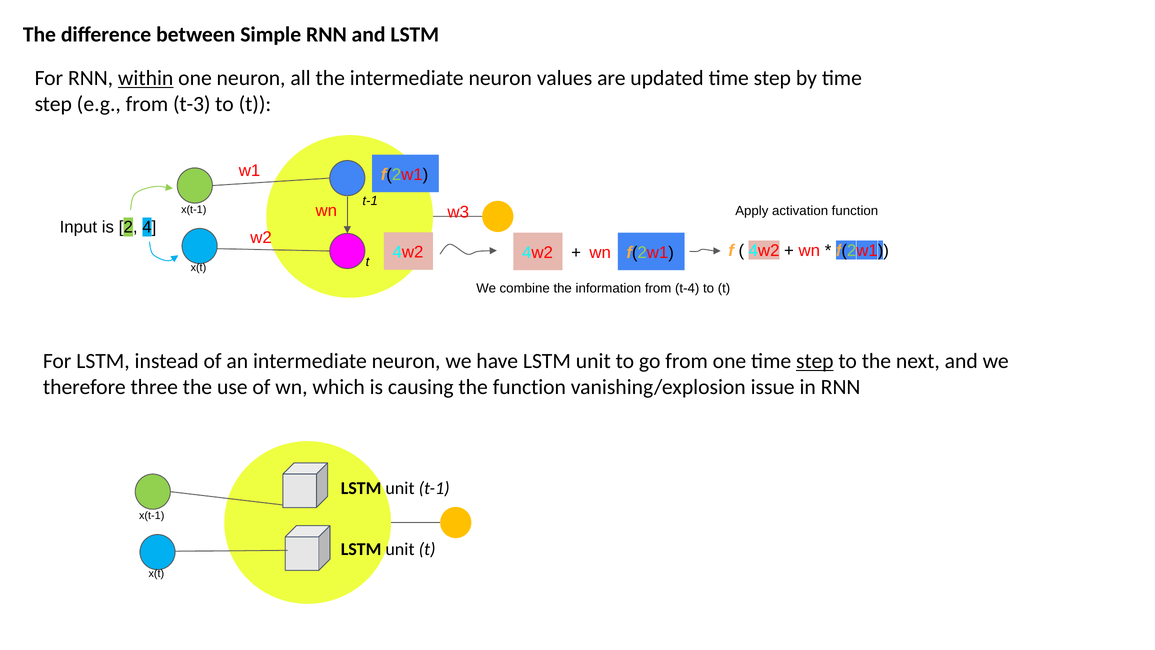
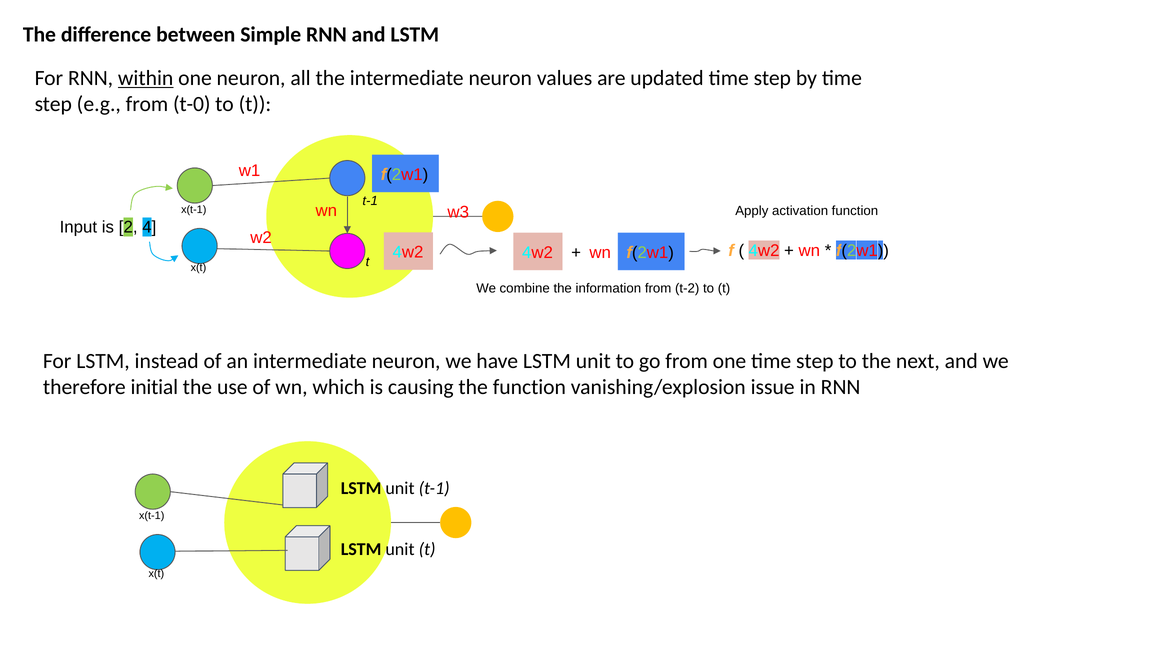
t-3: t-3 -> t-0
t-4: t-4 -> t-2
step at (815, 361) underline: present -> none
three: three -> initial
